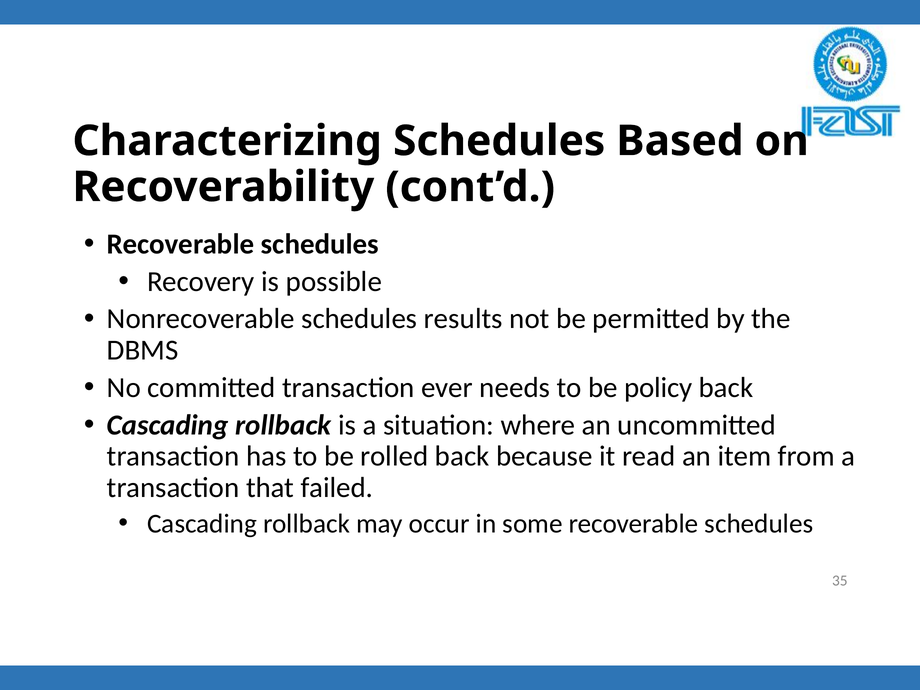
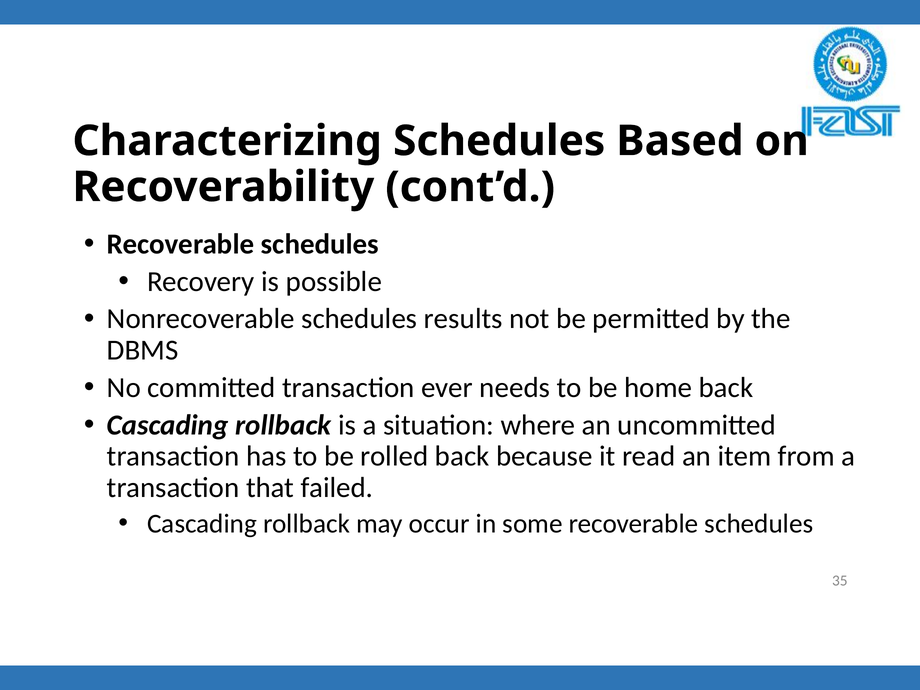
policy: policy -> home
